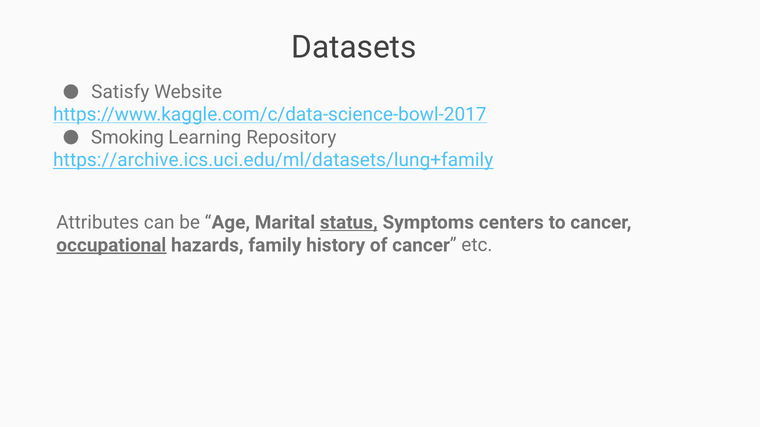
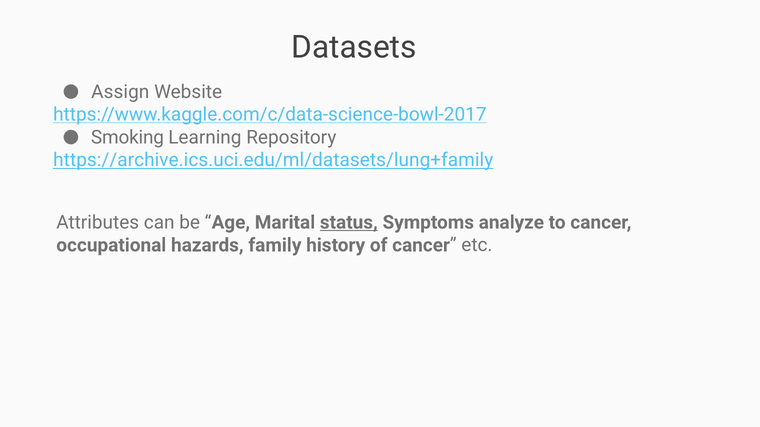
Satisfy: Satisfy -> Assign
centers: centers -> analyze
occupational underline: present -> none
